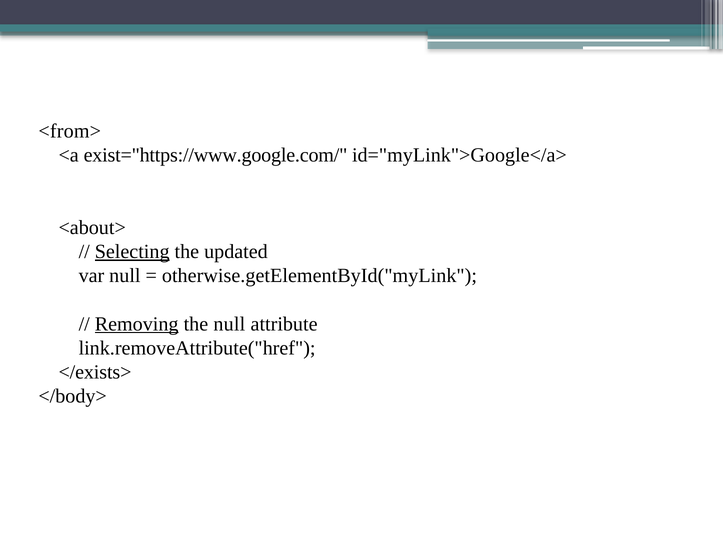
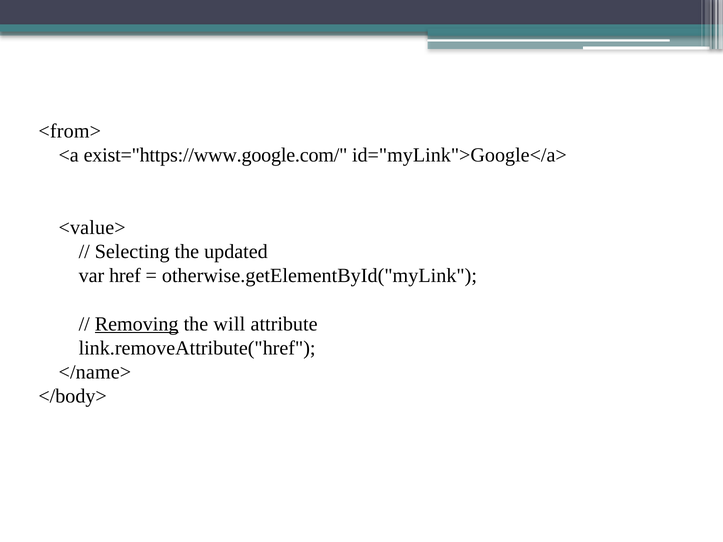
<about>: <about> -> <value>
Selecting underline: present -> none
var null: null -> href
the null: null -> will
</exists>: </exists> -> </name>
